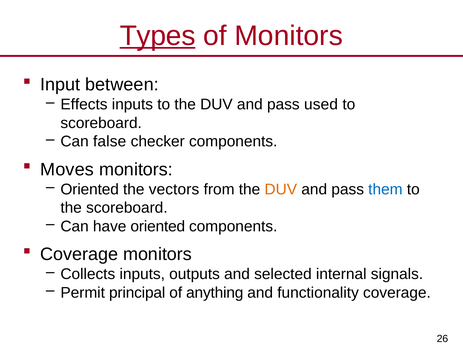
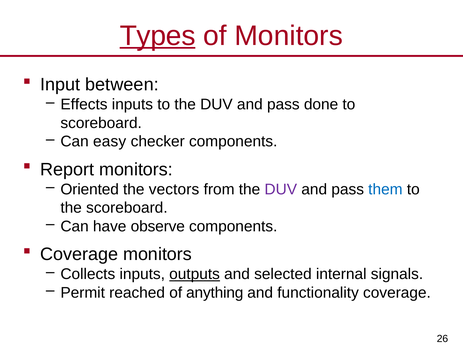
used: used -> done
false: false -> easy
Moves: Moves -> Report
DUV at (281, 190) colour: orange -> purple
have oriented: oriented -> observe
outputs underline: none -> present
principal: principal -> reached
